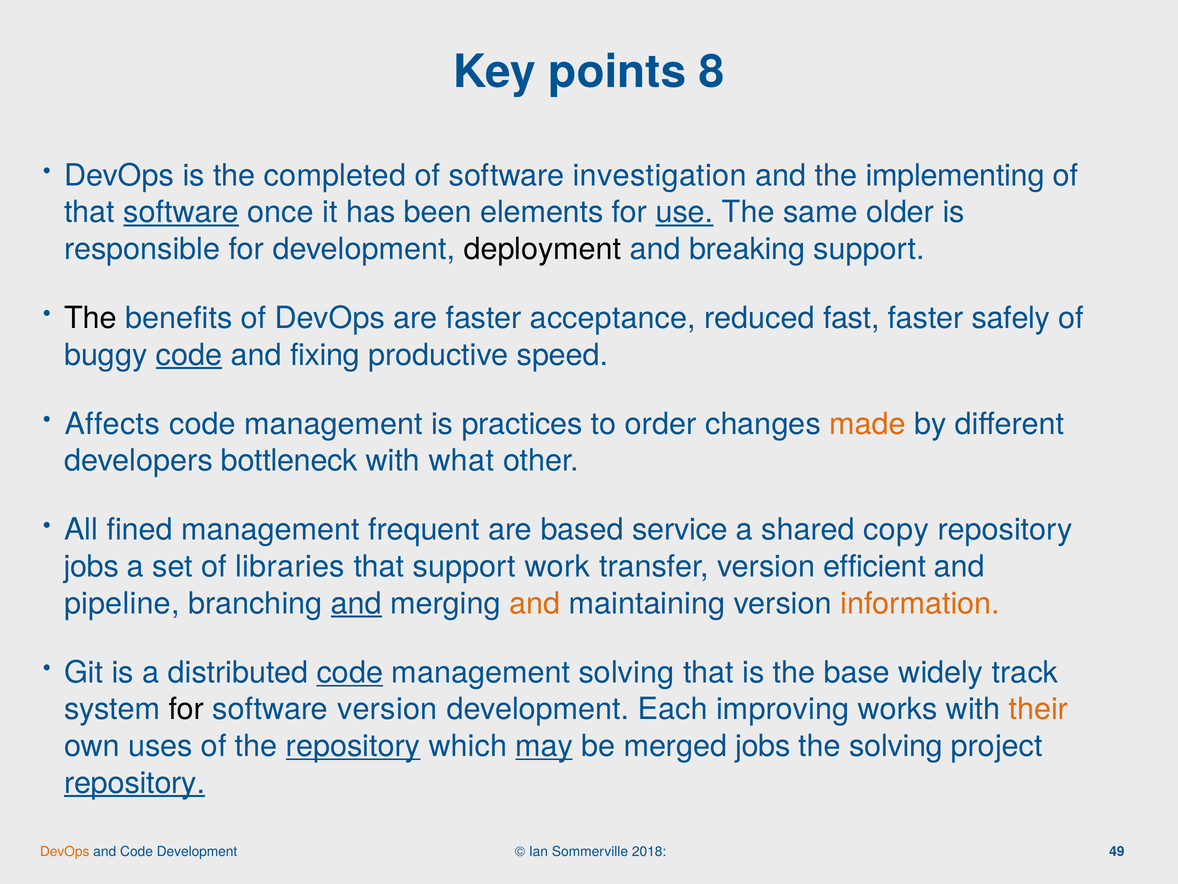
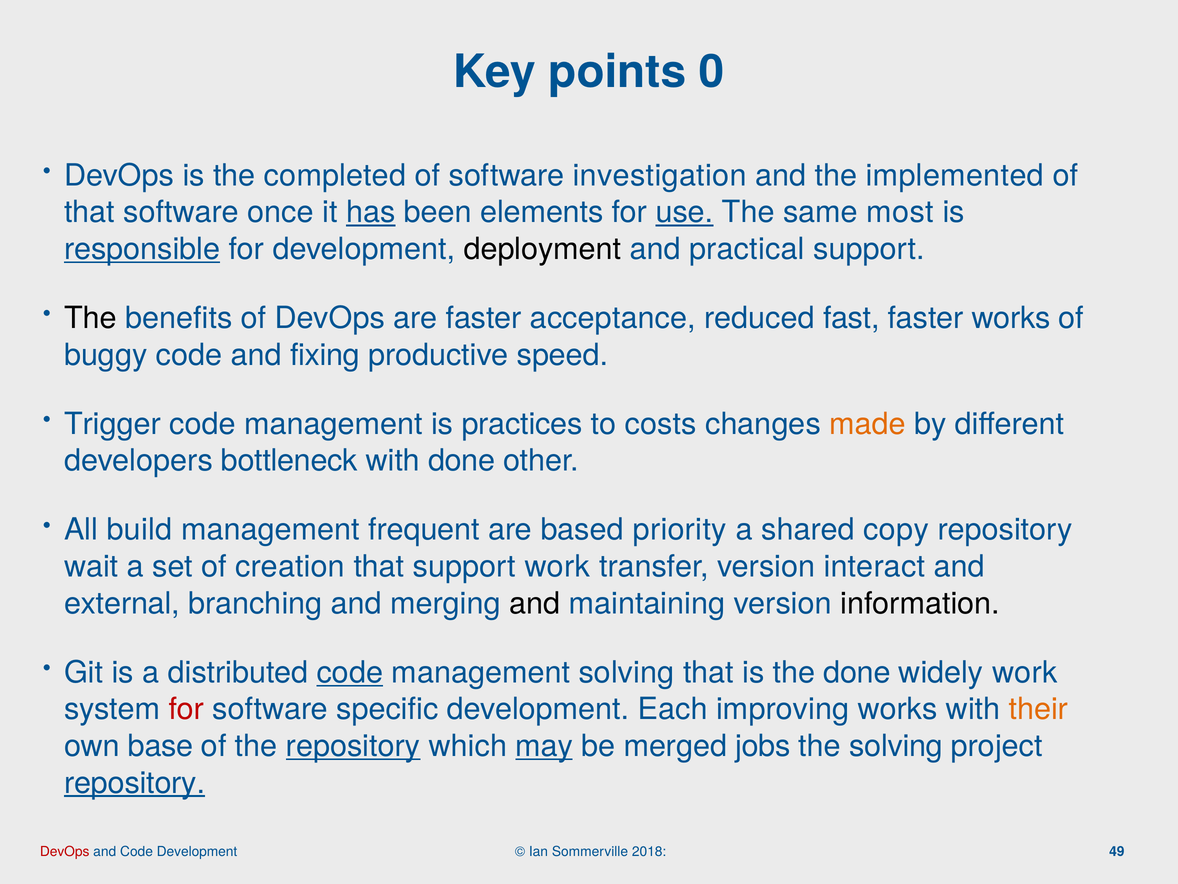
8: 8 -> 0
implementing: implementing -> implemented
software at (181, 212) underline: present -> none
has underline: none -> present
older: older -> most
responsible underline: none -> present
breaking: breaking -> practical
faster safely: safely -> works
code at (189, 355) underline: present -> none
Affects: Affects -> Trigger
order: order -> costs
with what: what -> done
fined: fined -> build
service: service -> priority
jobs at (91, 566): jobs -> wait
libraries: libraries -> creation
efficient: efficient -> interact
pipeline: pipeline -> external
and at (356, 603) underline: present -> none
and at (535, 603) colour: orange -> black
information colour: orange -> black
the base: base -> done
widely track: track -> work
for at (186, 709) colour: black -> red
software version: version -> specific
uses: uses -> base
DevOps at (65, 851) colour: orange -> red
